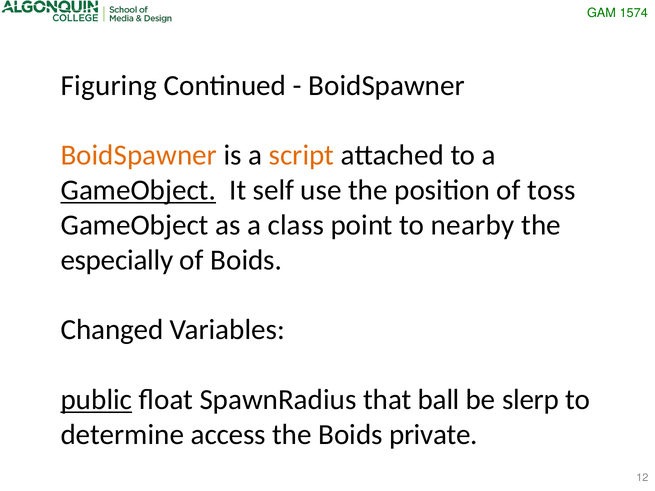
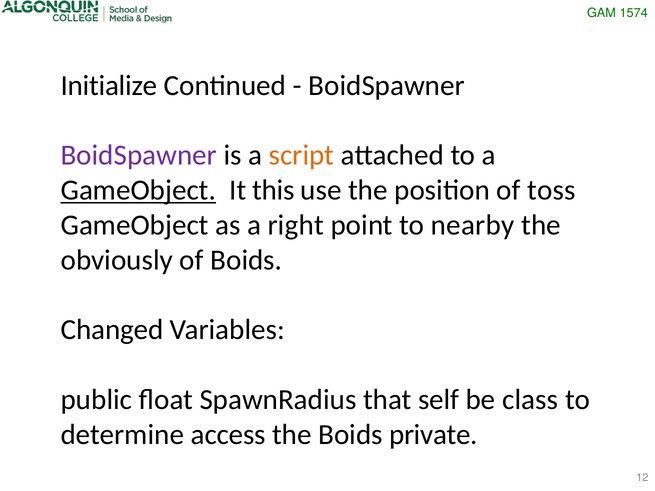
Figuring: Figuring -> Initialize
BoidSpawner at (139, 155) colour: orange -> purple
self: self -> this
class: class -> right
especially: especially -> obviously
public underline: present -> none
ball: ball -> self
slerp: slerp -> class
